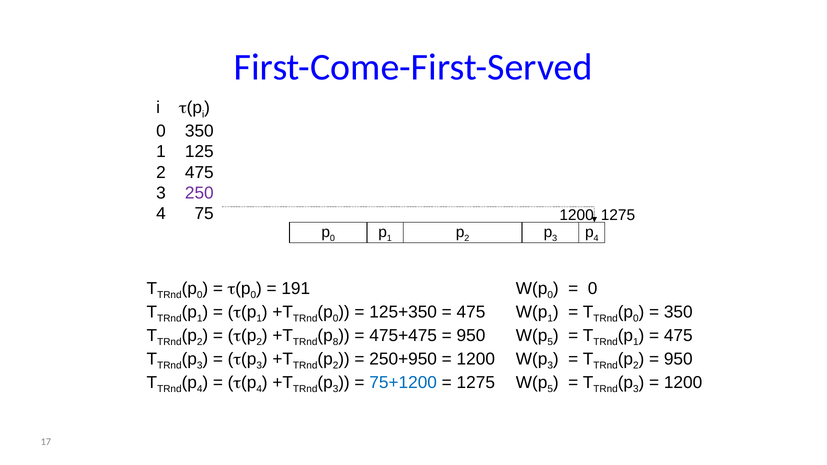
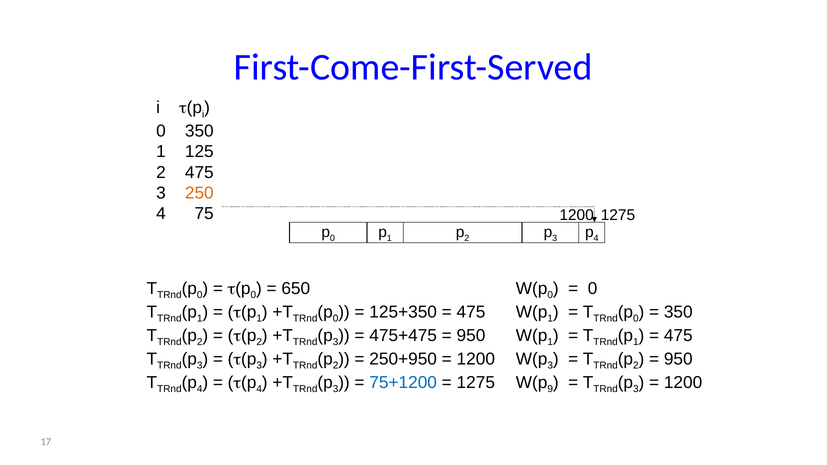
250 colour: purple -> orange
191: 191 -> 650
8 at (336, 342): 8 -> 3
5 at (550, 342): 5 -> 1
5 at (550, 389): 5 -> 9
